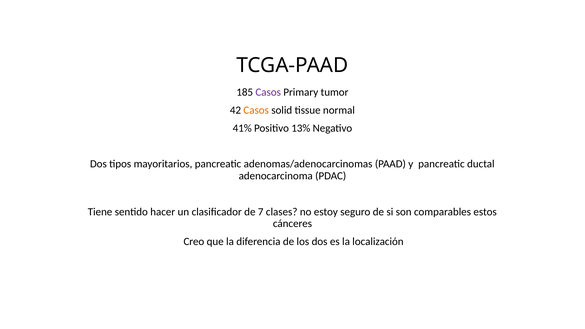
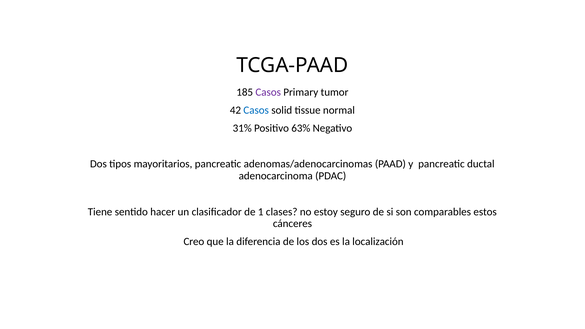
Casos at (256, 110) colour: orange -> blue
41%: 41% -> 31%
13%: 13% -> 63%
7: 7 -> 1
